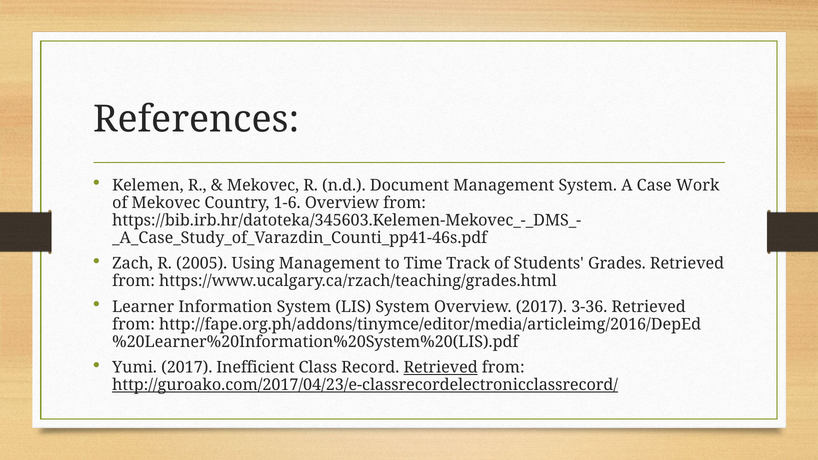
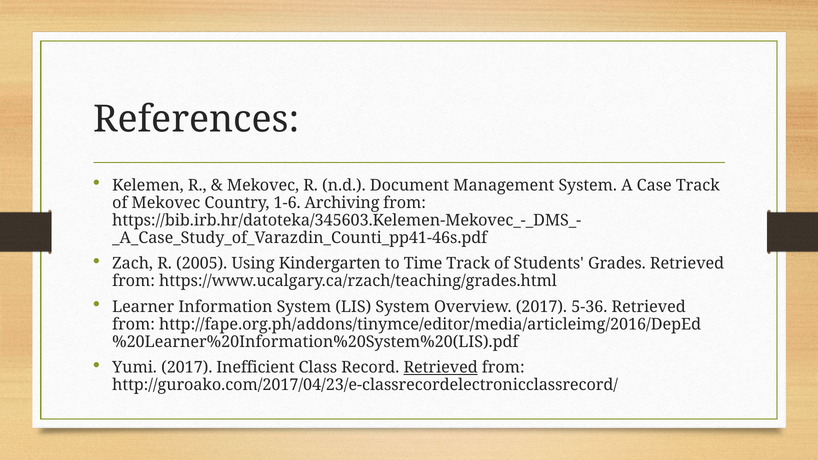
Case Work: Work -> Track
1-6 Overview: Overview -> Archiving
Using Management: Management -> Kindergarten
3-36: 3-36 -> 5-36
http://guroako.com/2017/04/23/e-classrecordelectronicclassrecord/ underline: present -> none
